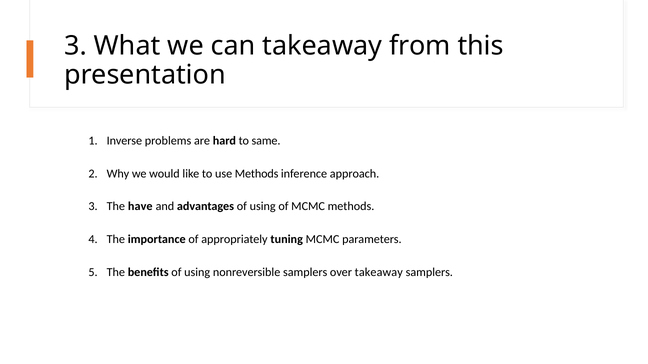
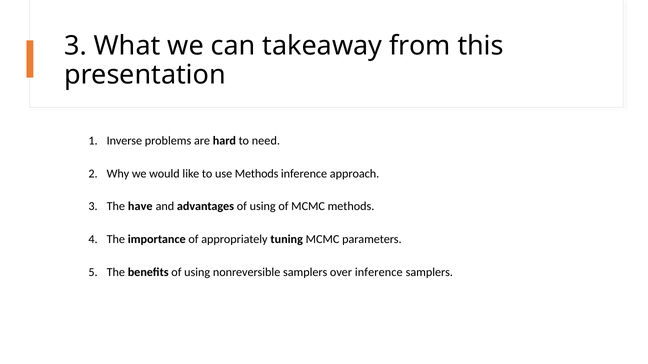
same: same -> need
over takeaway: takeaway -> inference
